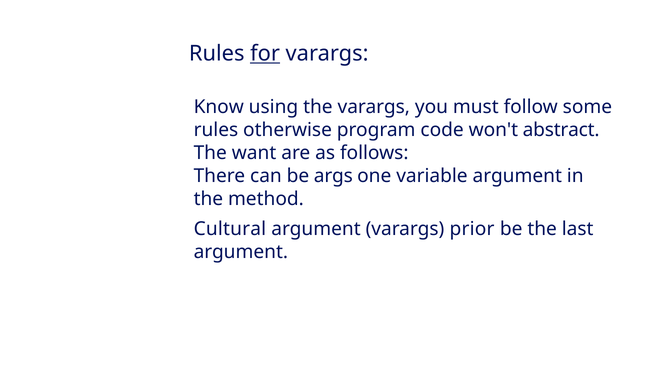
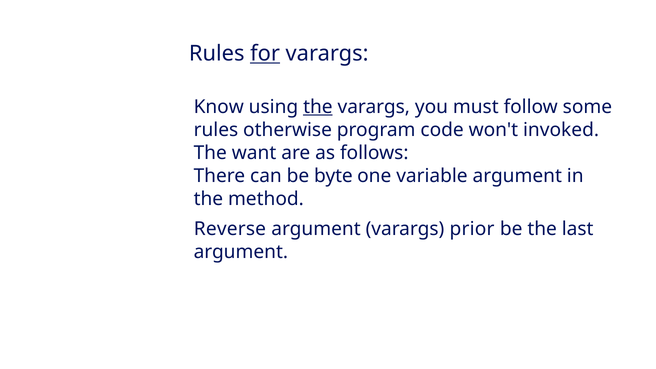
the at (318, 107) underline: none -> present
abstract: abstract -> invoked
args: args -> byte
Cultural: Cultural -> Reverse
